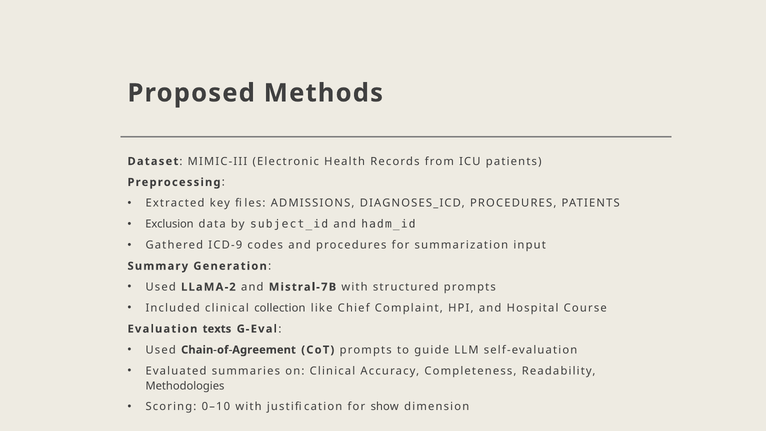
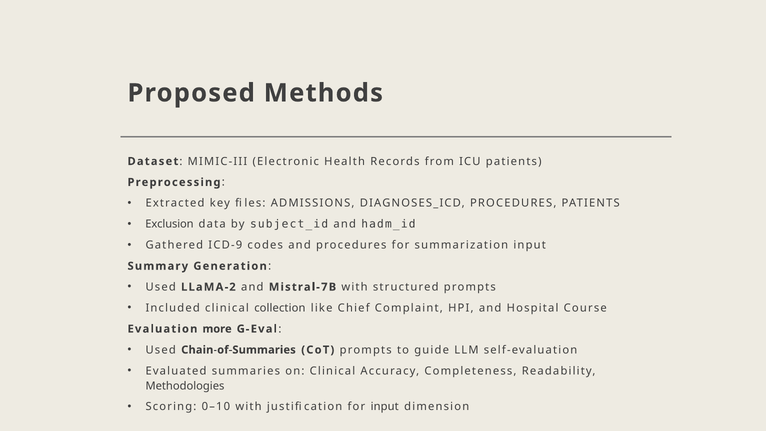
texts: texts -> more
Chain-of-Agreement: Chain-of-Agreement -> Chain-of-Summaries
for show: show -> input
